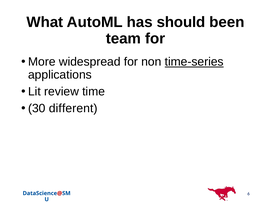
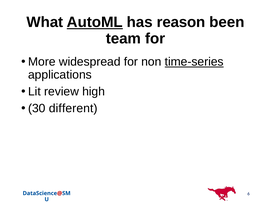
AutoML underline: none -> present
should: should -> reason
time: time -> high
